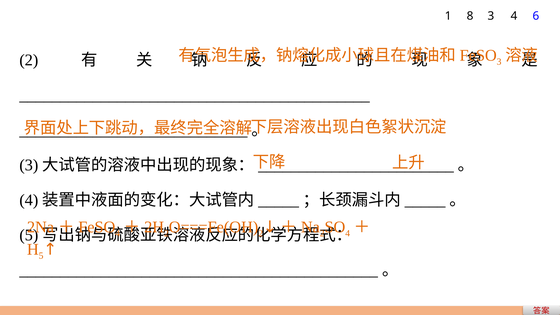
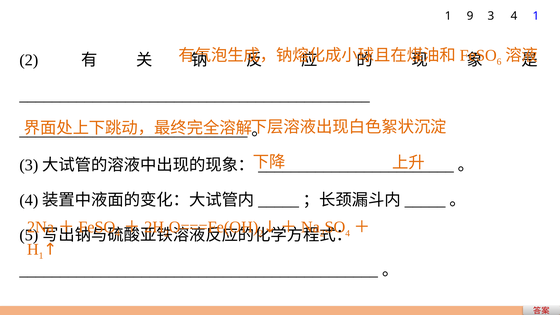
8: 8 -> 9
4 6: 6 -> 1
3 at (499, 62): 3 -> 6
5 at (41, 256): 5 -> 1
